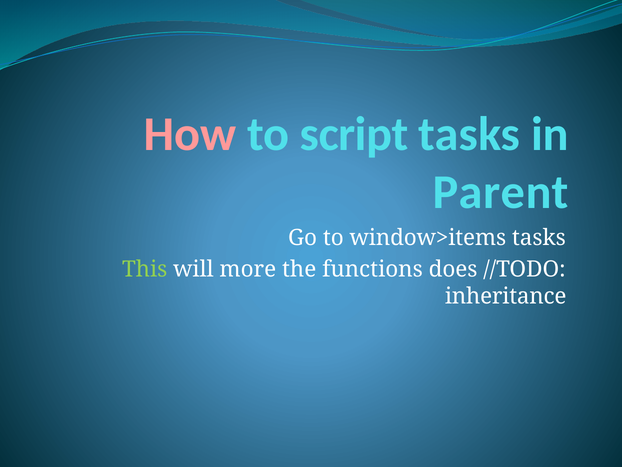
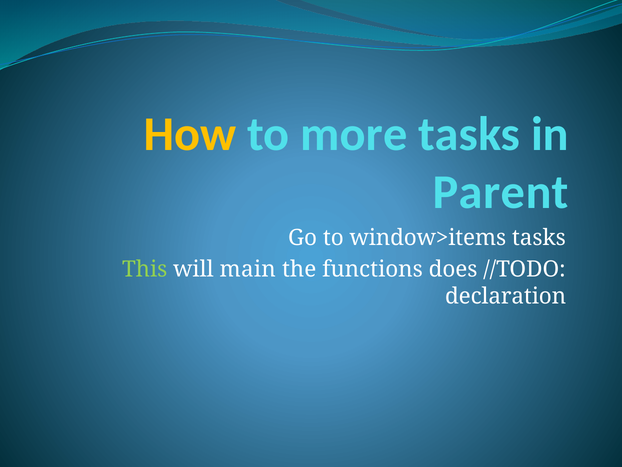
How colour: pink -> yellow
script: script -> more
more: more -> main
inheritance: inheritance -> declaration
